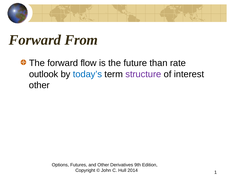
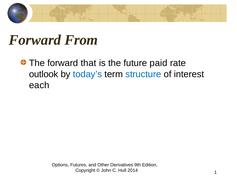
flow: flow -> that
than: than -> paid
structure colour: purple -> blue
other at (39, 85): other -> each
